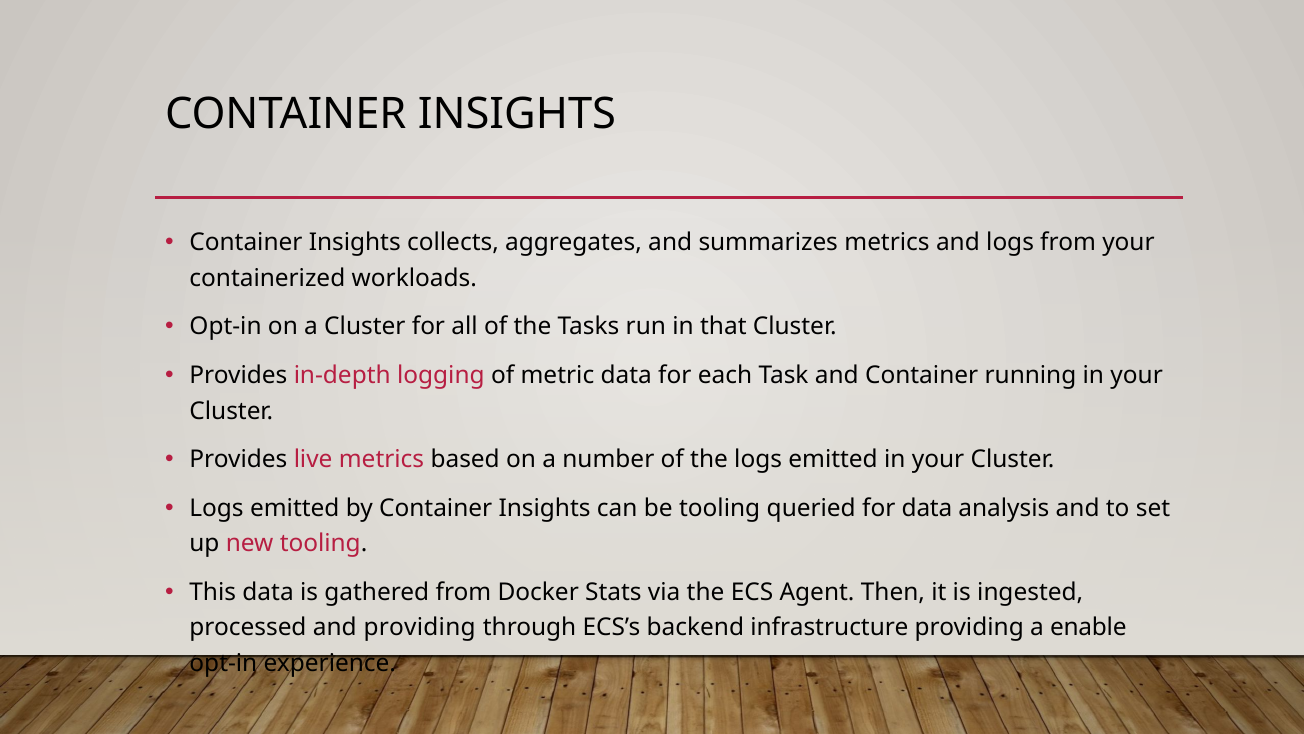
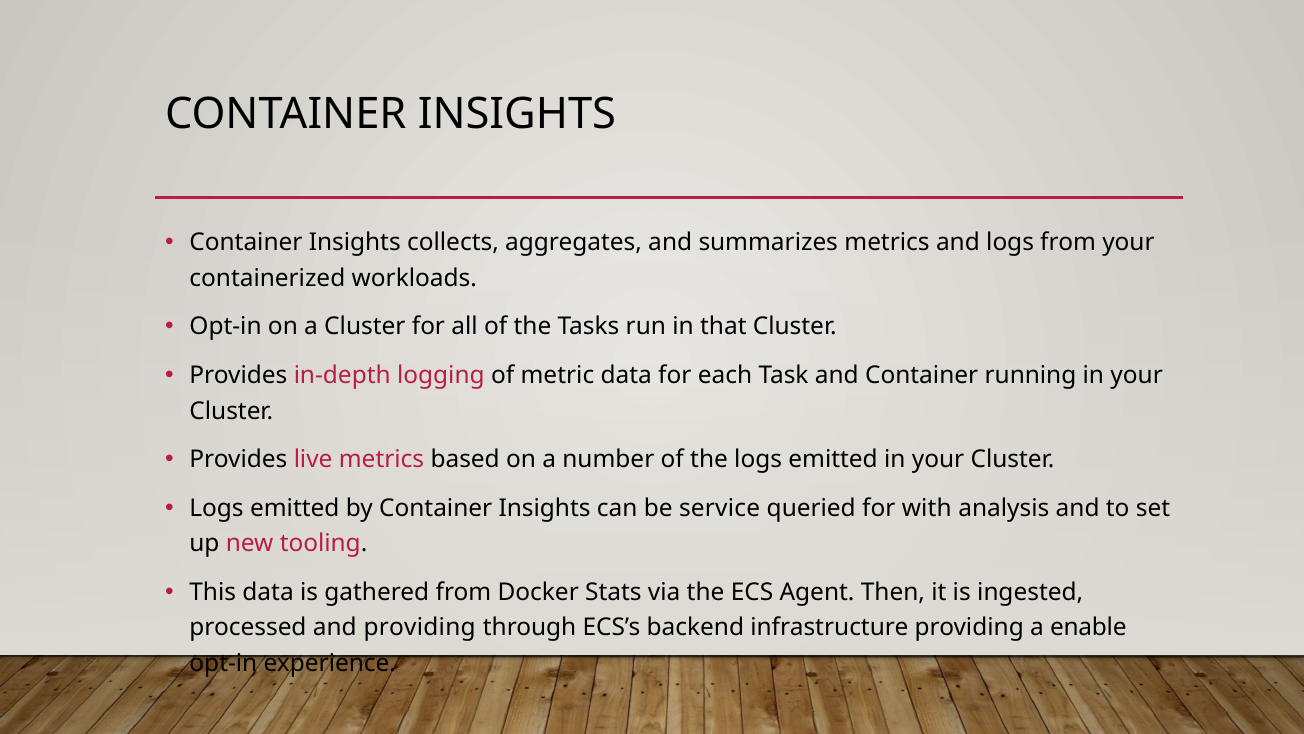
be tooling: tooling -> service
for data: data -> with
